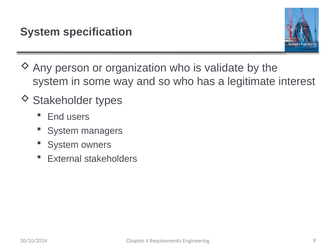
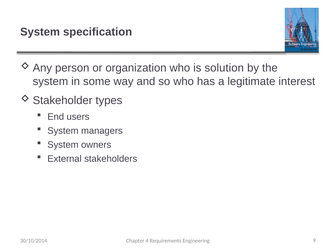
validate: validate -> solution
